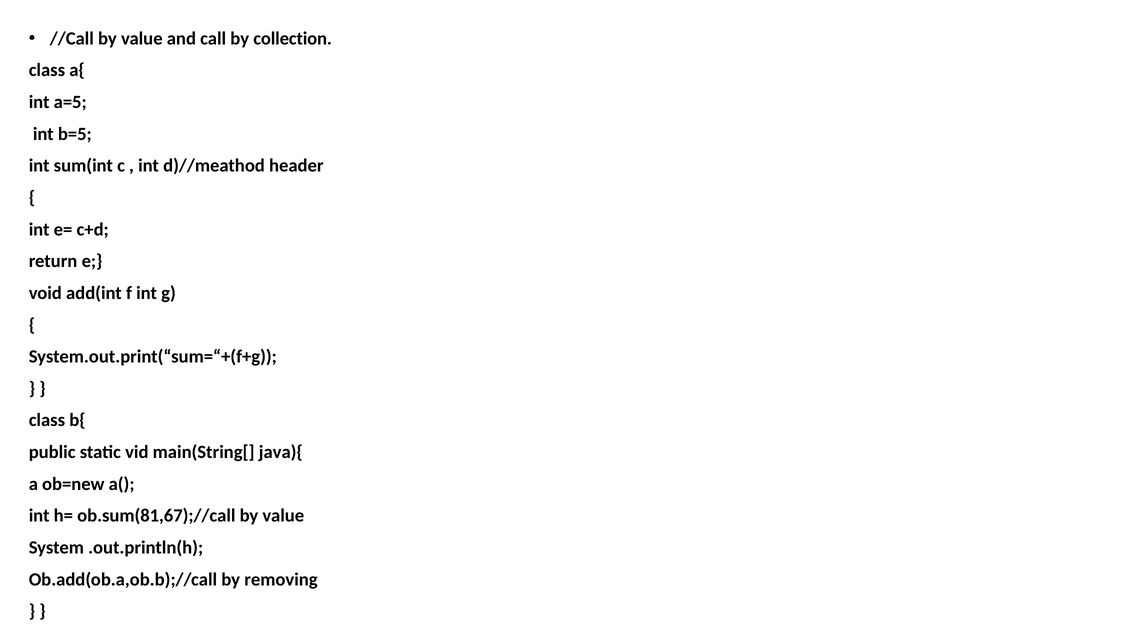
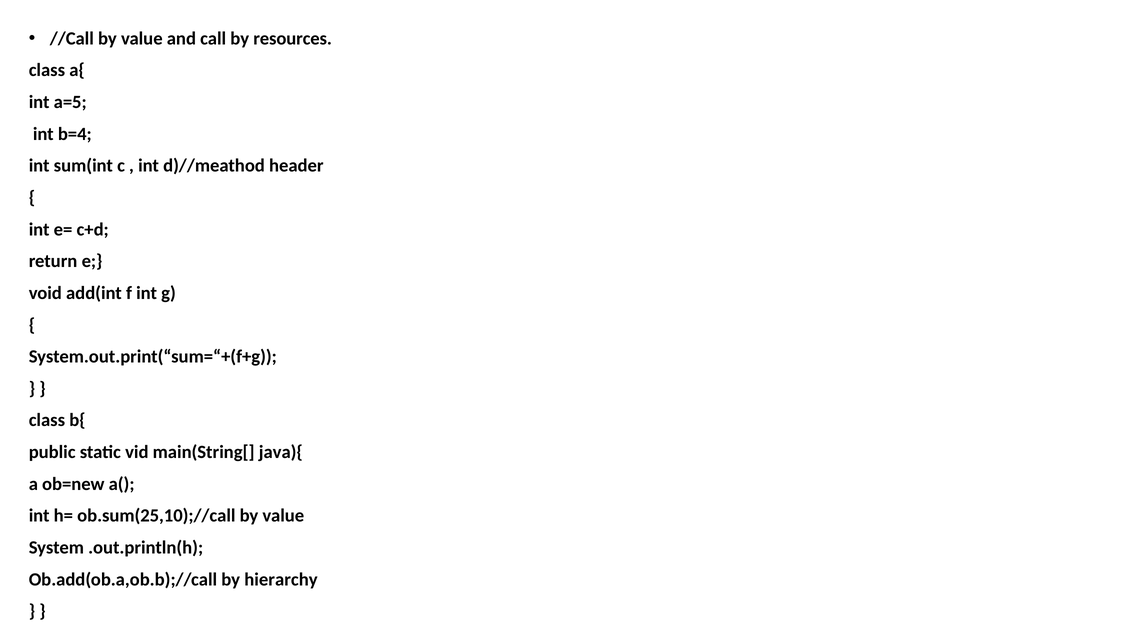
collection: collection -> resources
b=5: b=5 -> b=4
ob.sum(81,67);//call: ob.sum(81,67);//call -> ob.sum(25,10);//call
removing: removing -> hierarchy
